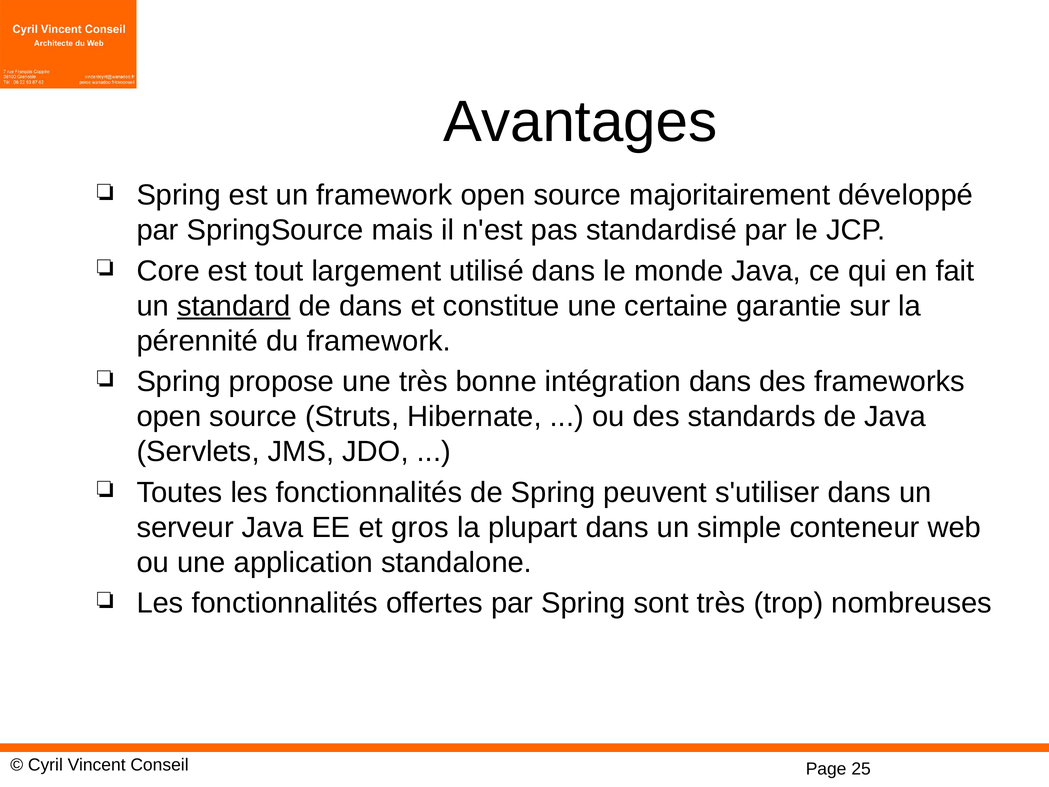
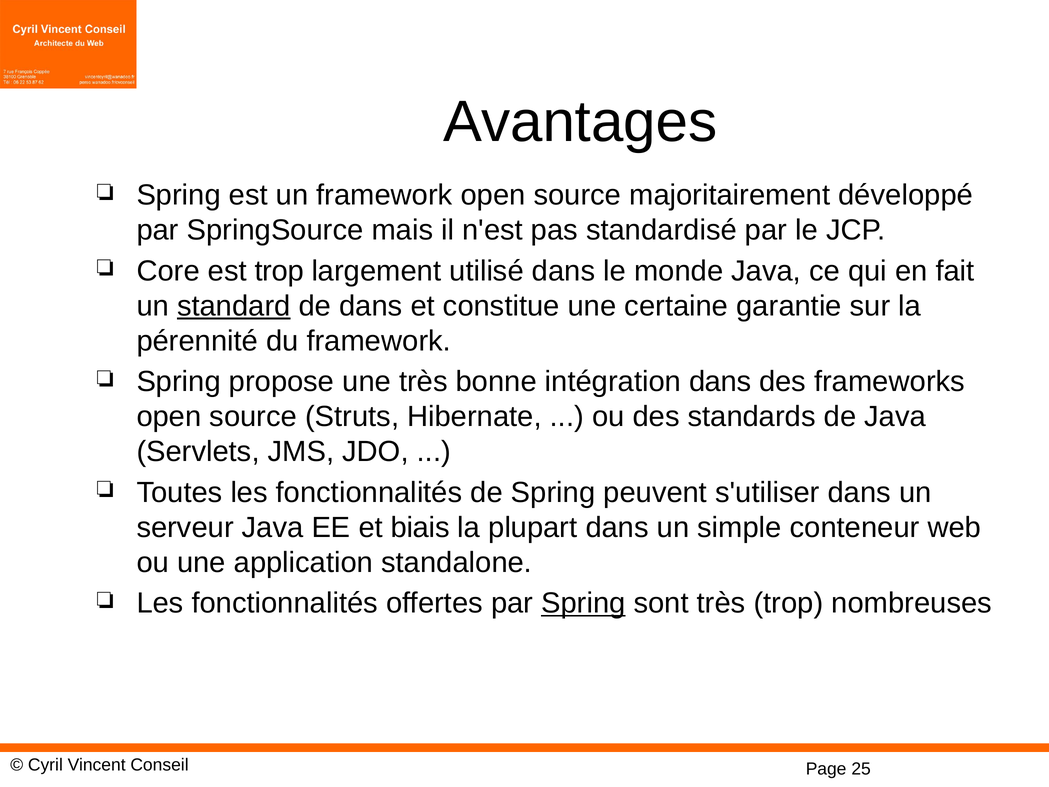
est tout: tout -> trop
gros: gros -> biais
Spring at (583, 603) underline: none -> present
